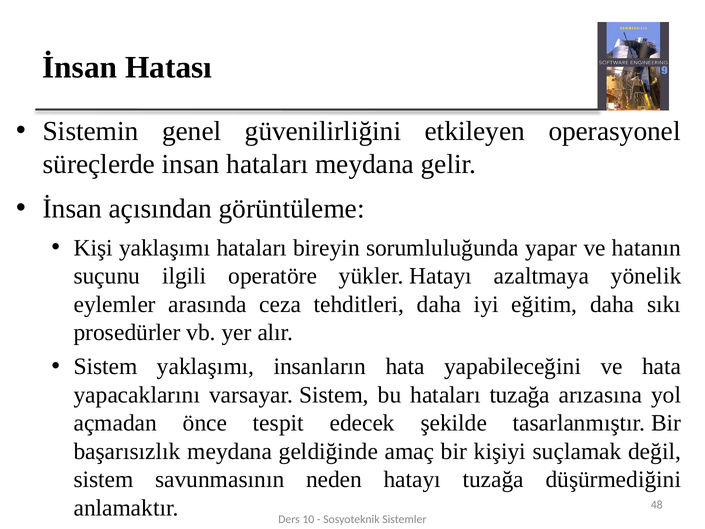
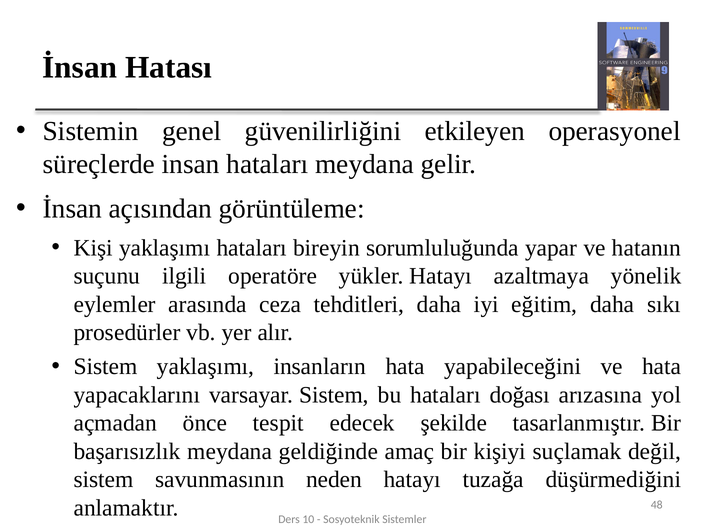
hataları tuzağa: tuzağa -> doğası
